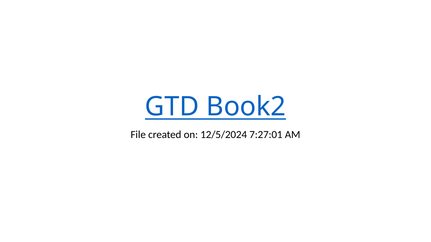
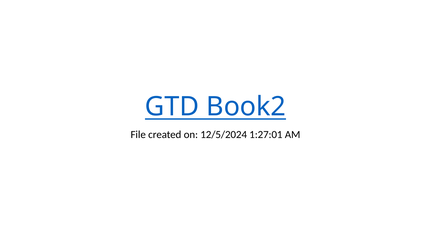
7:27:01: 7:27:01 -> 1:27:01
